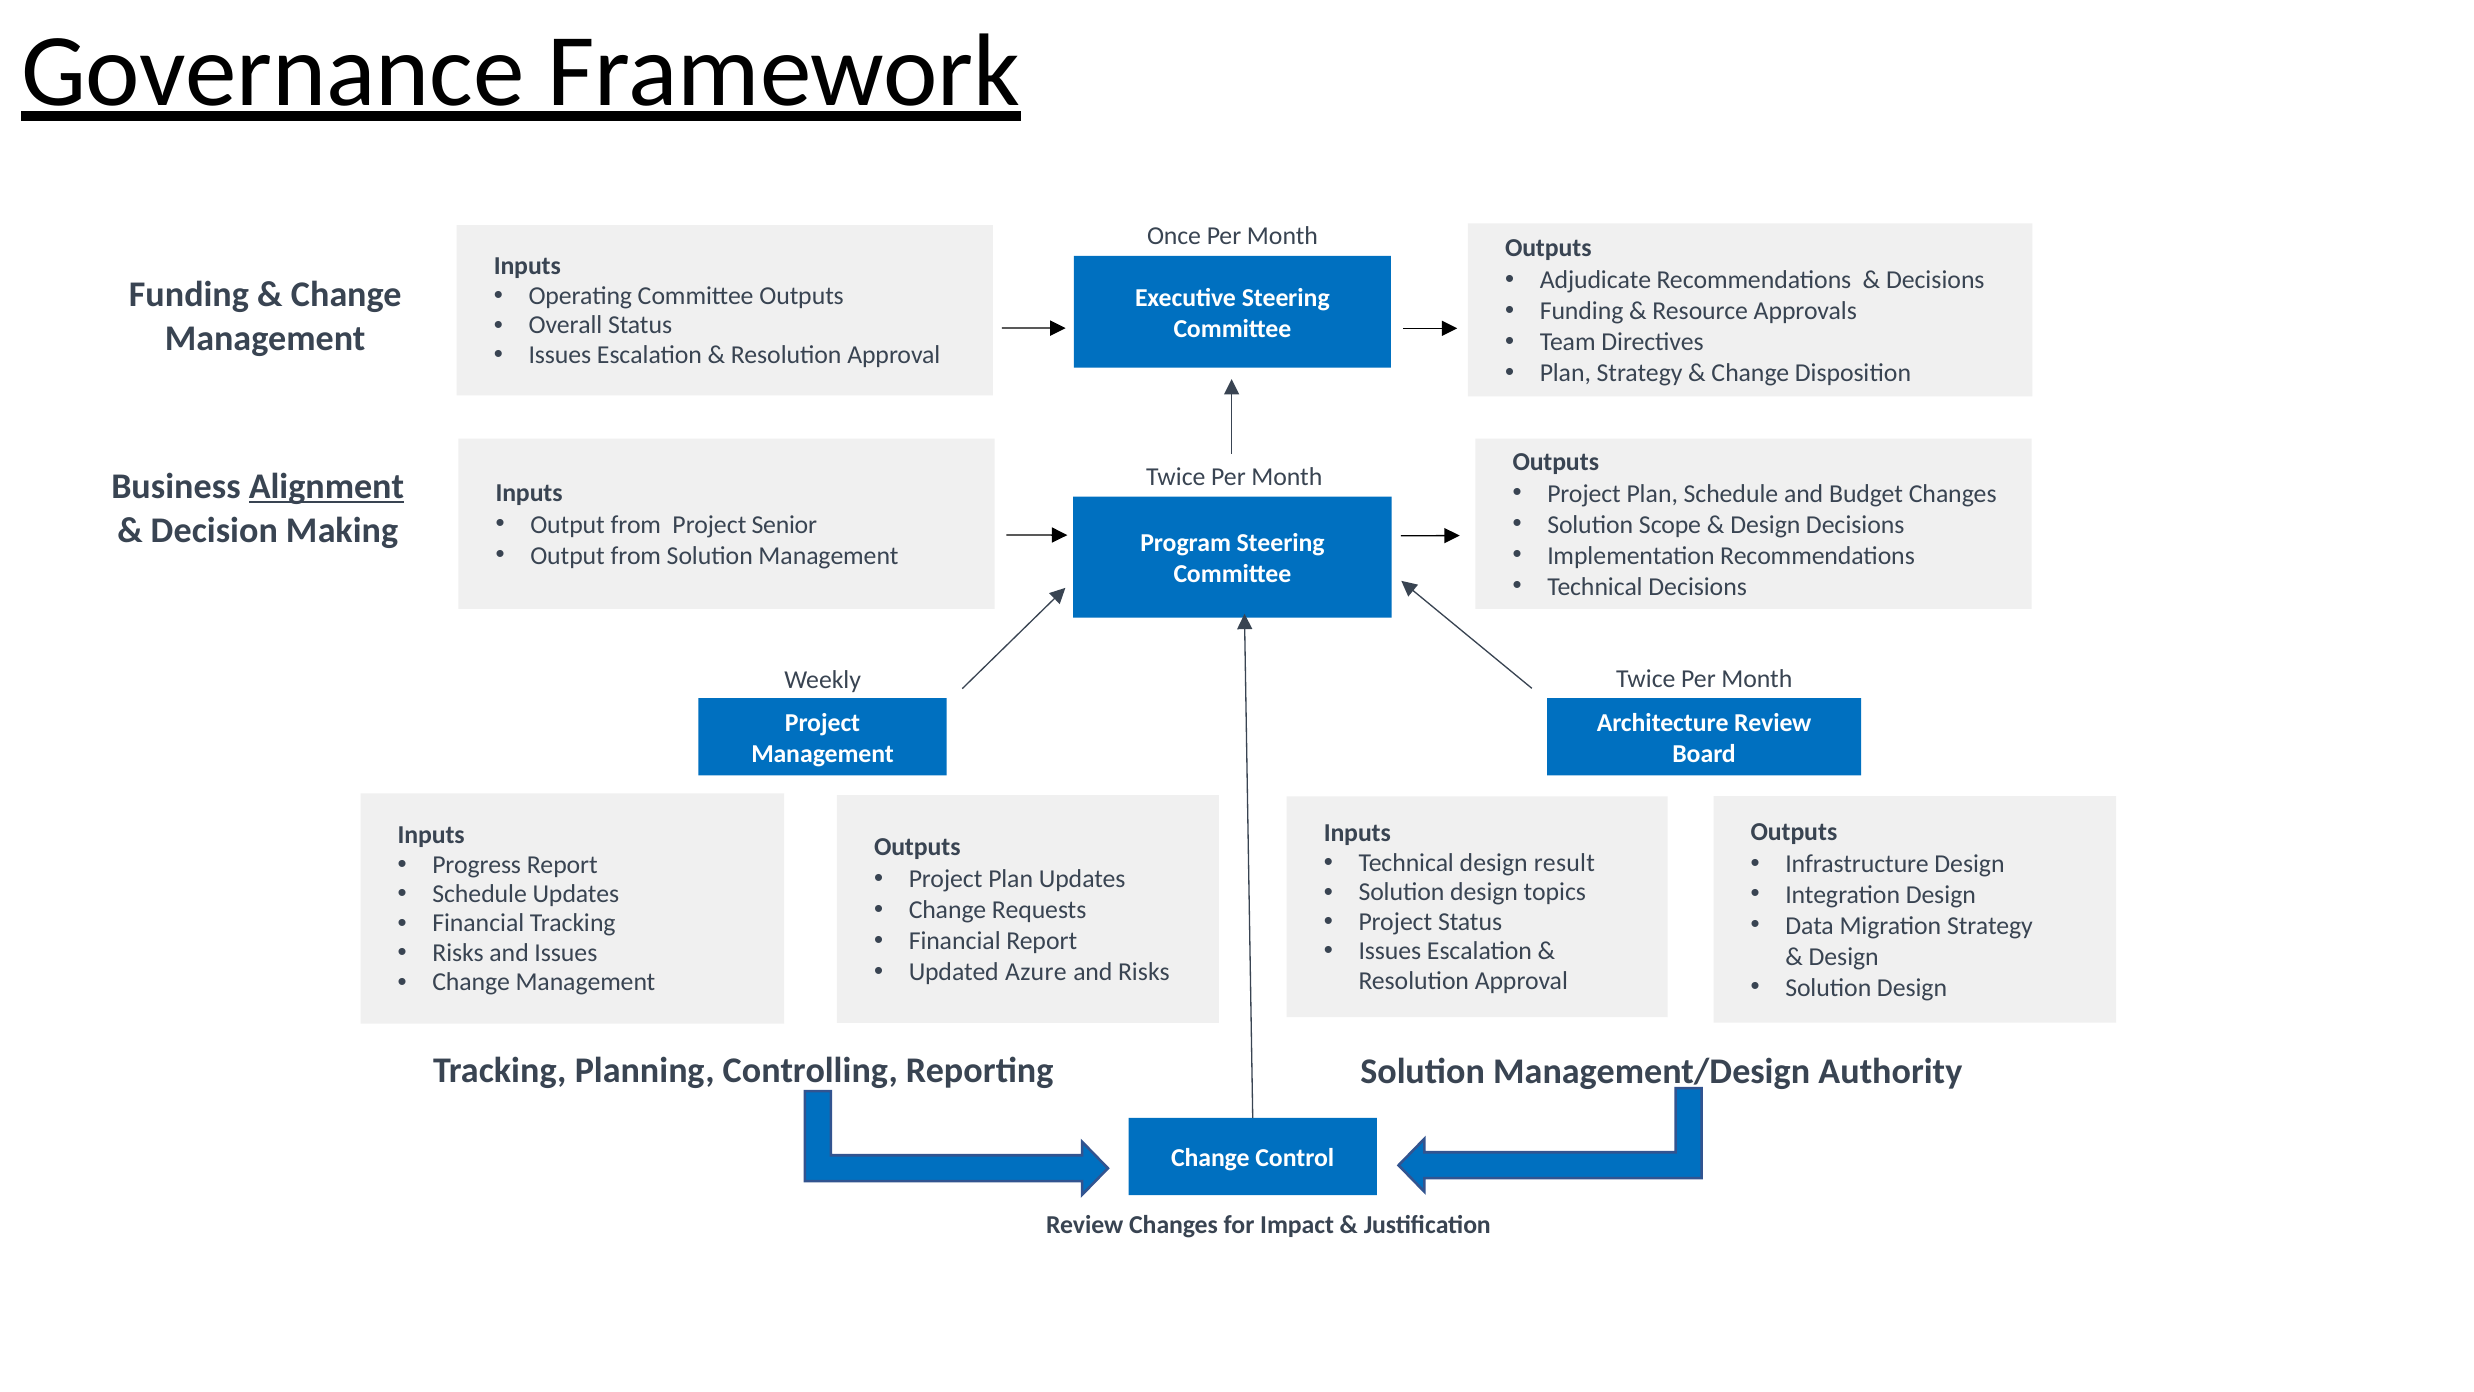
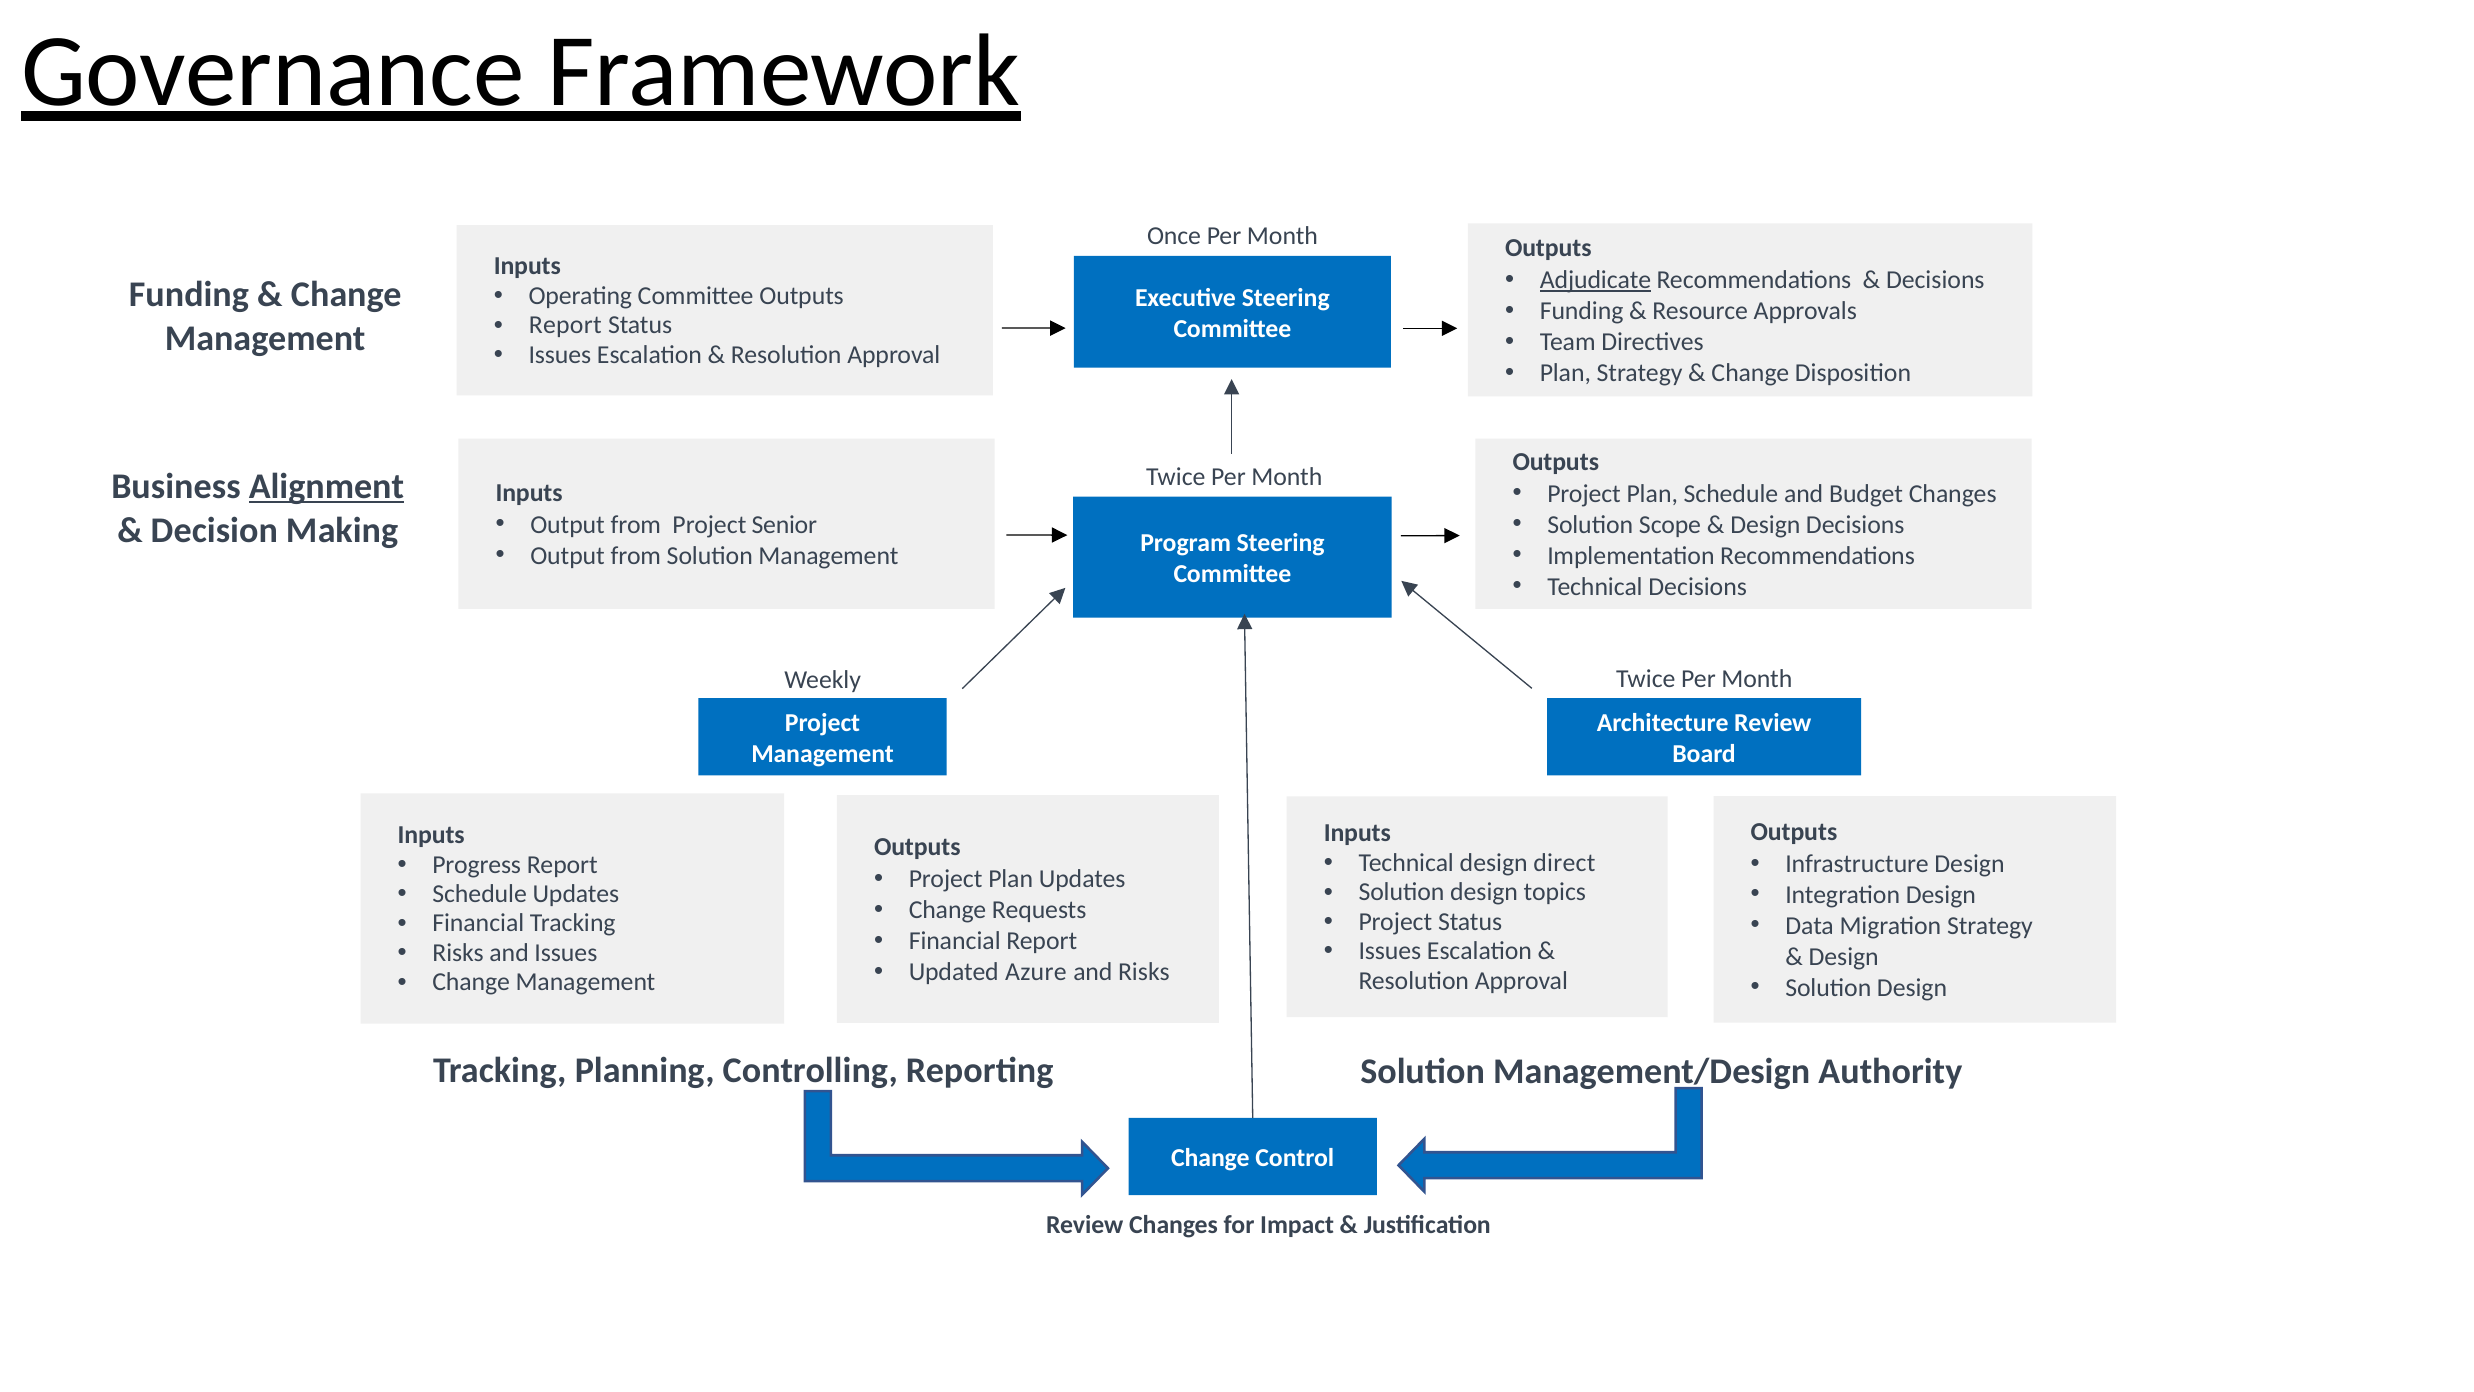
Adjudicate underline: none -> present
Overall at (565, 325): Overall -> Report
result: result -> direct
